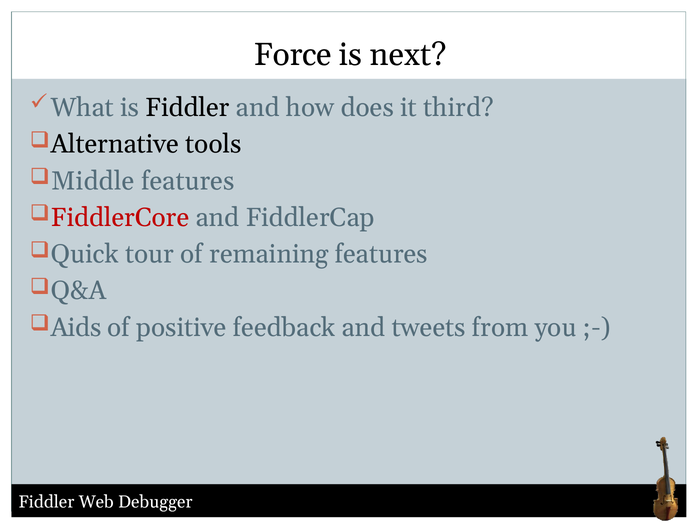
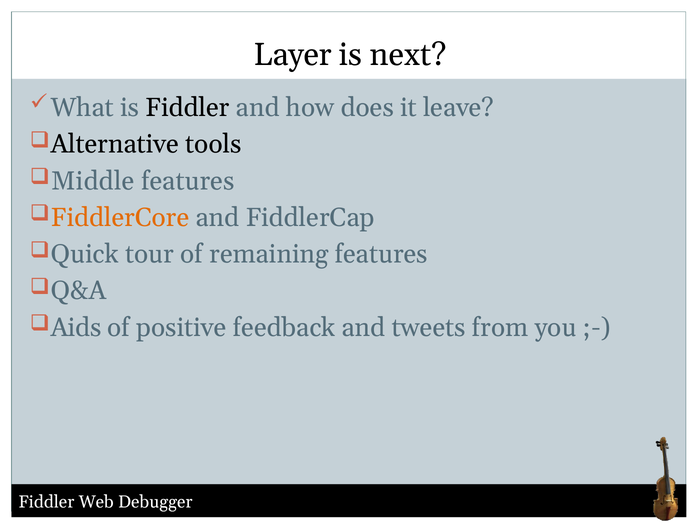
Force: Force -> Layer
third: third -> leave
FiddlerCore colour: red -> orange
